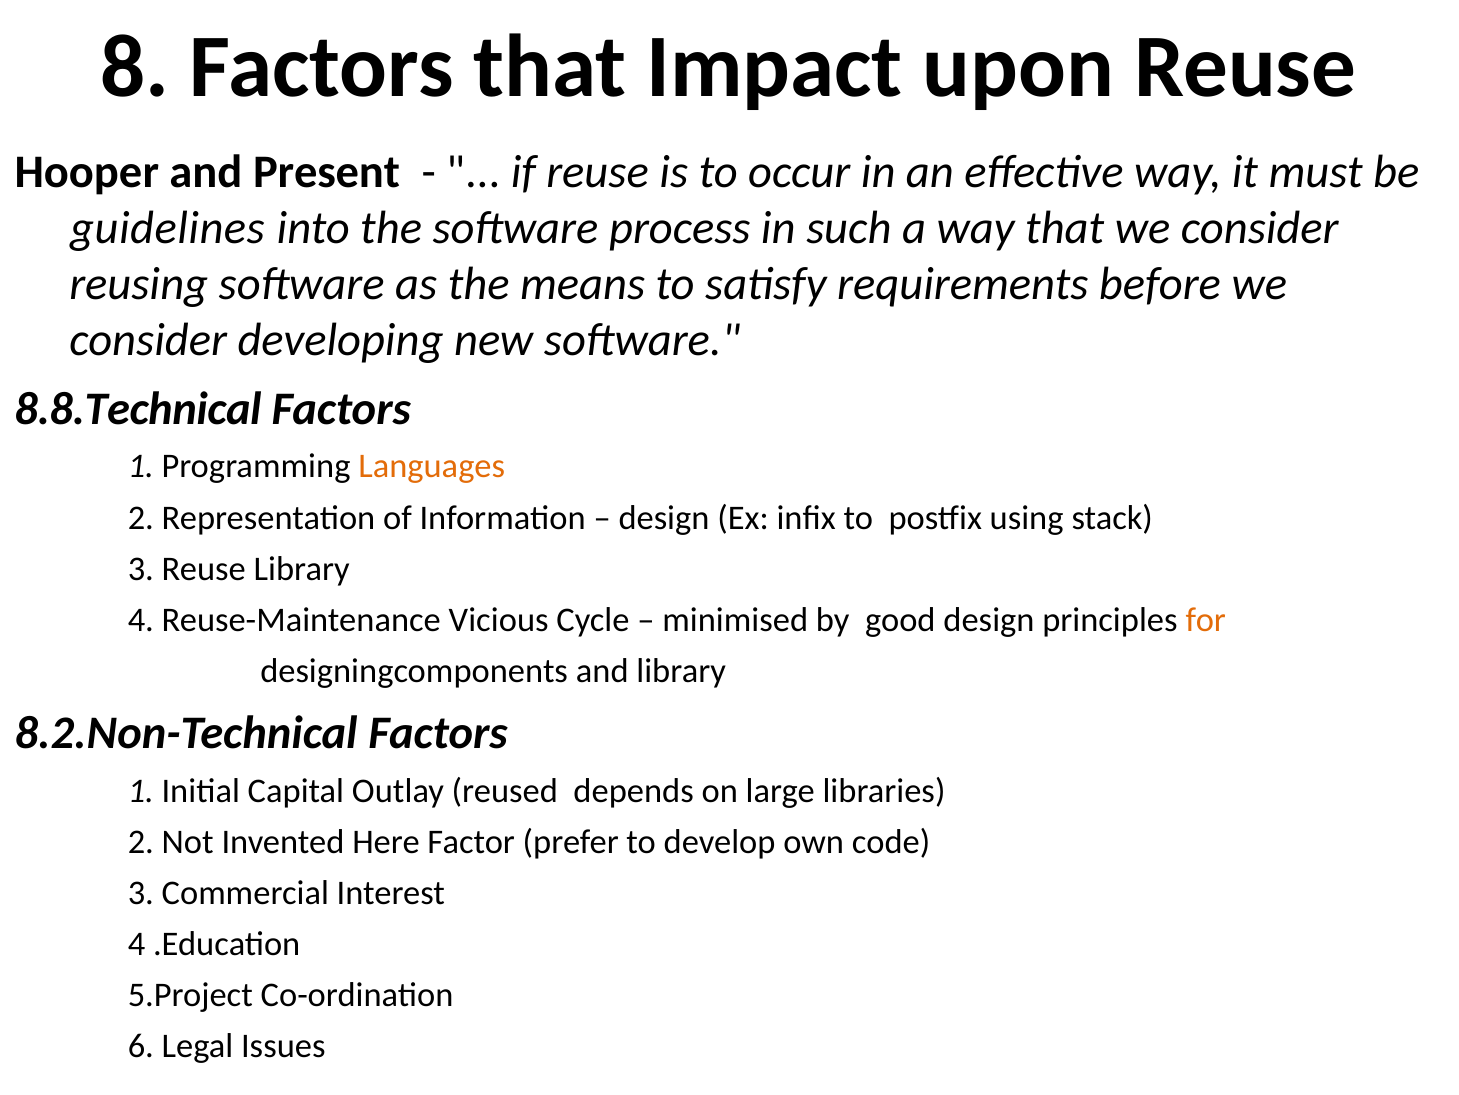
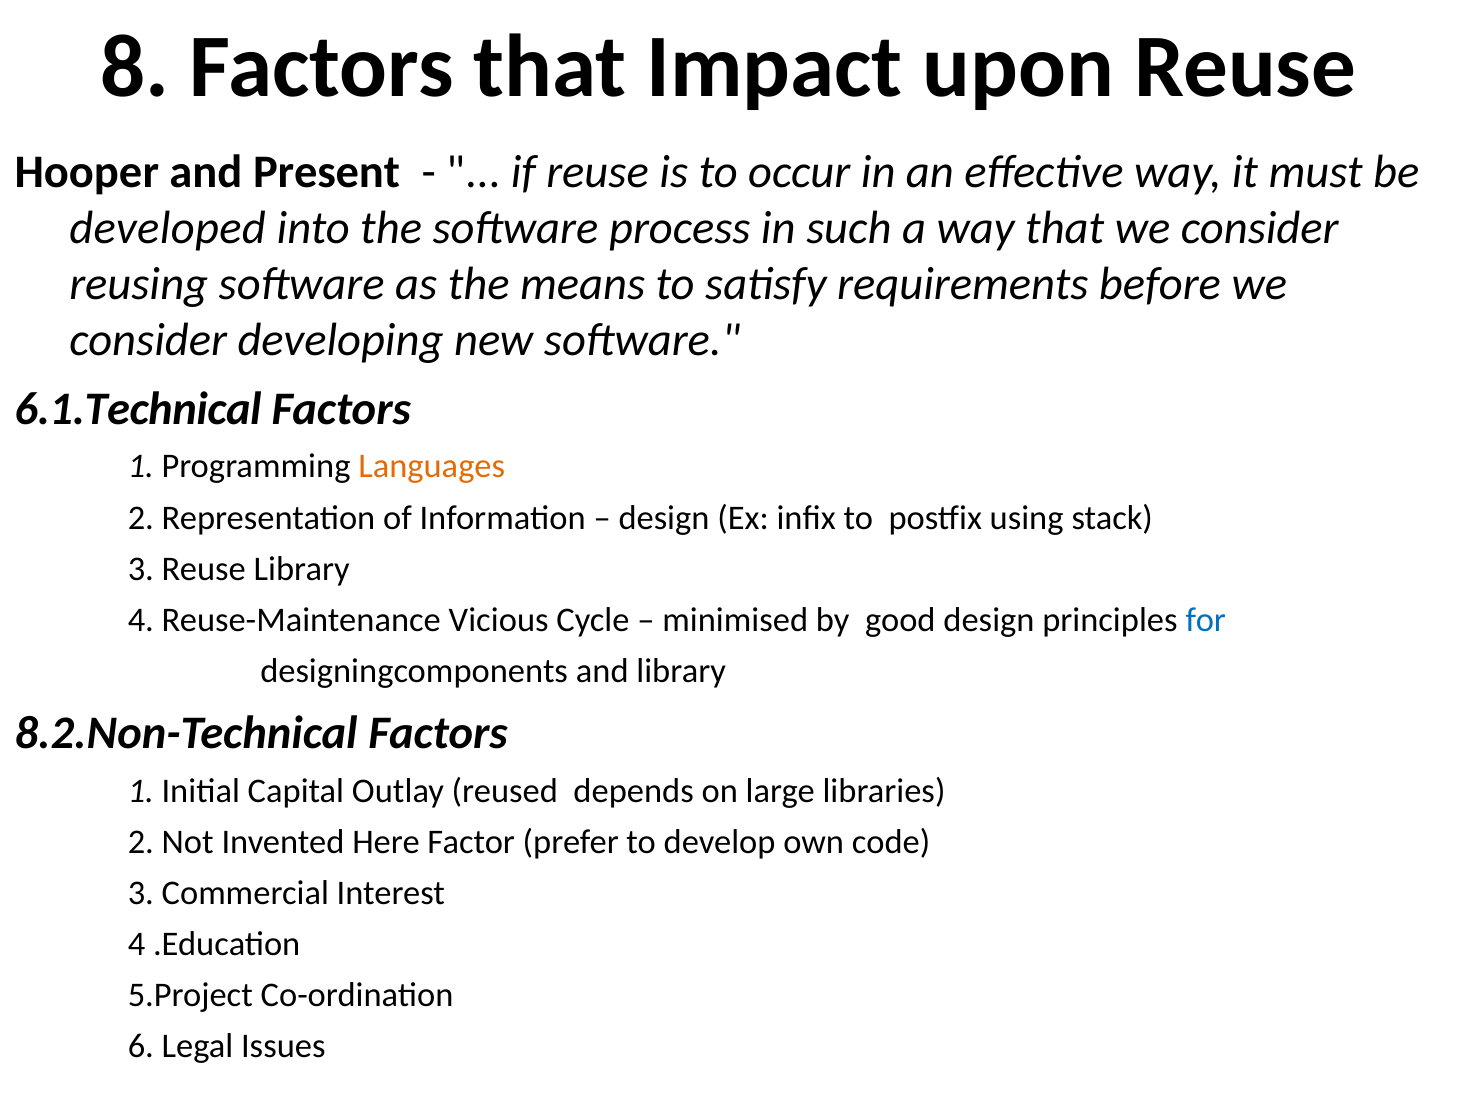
guidelines: guidelines -> developed
8.8.Technical: 8.8.Technical -> 6.1.Technical
for colour: orange -> blue
